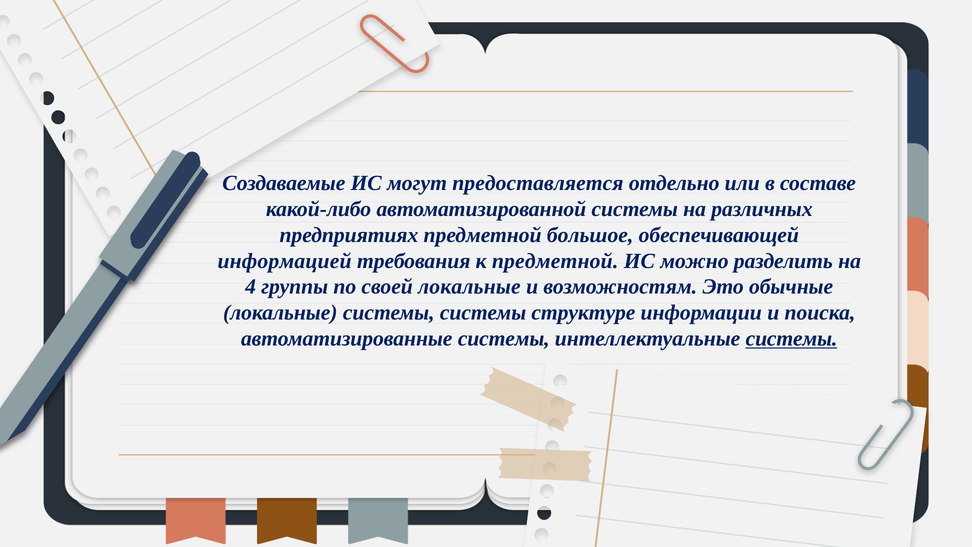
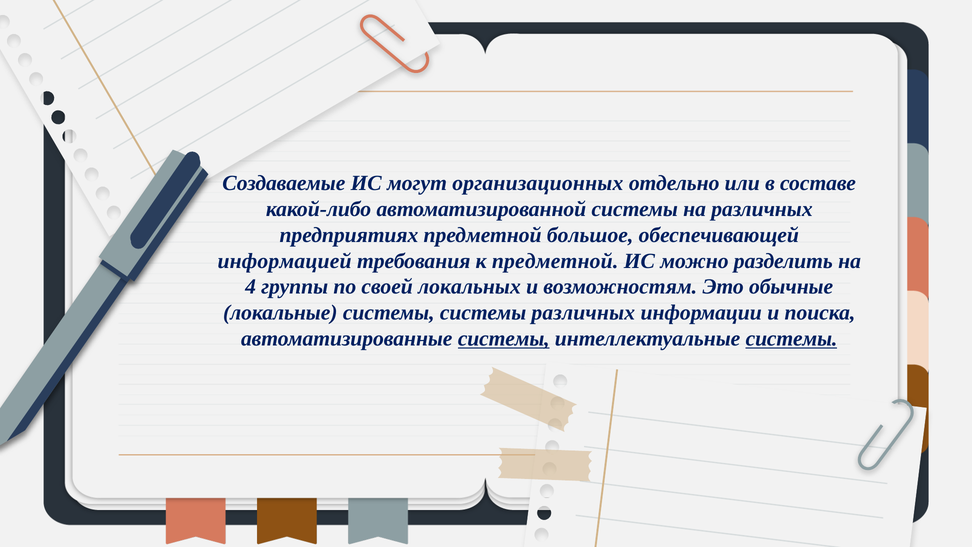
предоставляется: предоставляется -> организационных
своей локальные: локальные -> локальных
системы структуре: структуре -> различных
системы at (504, 339) underline: none -> present
